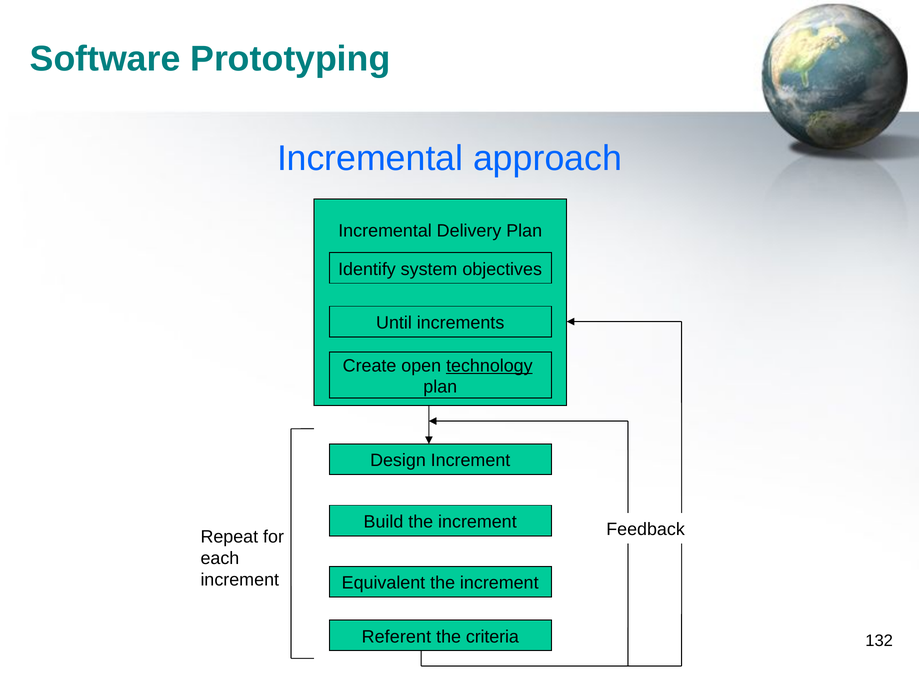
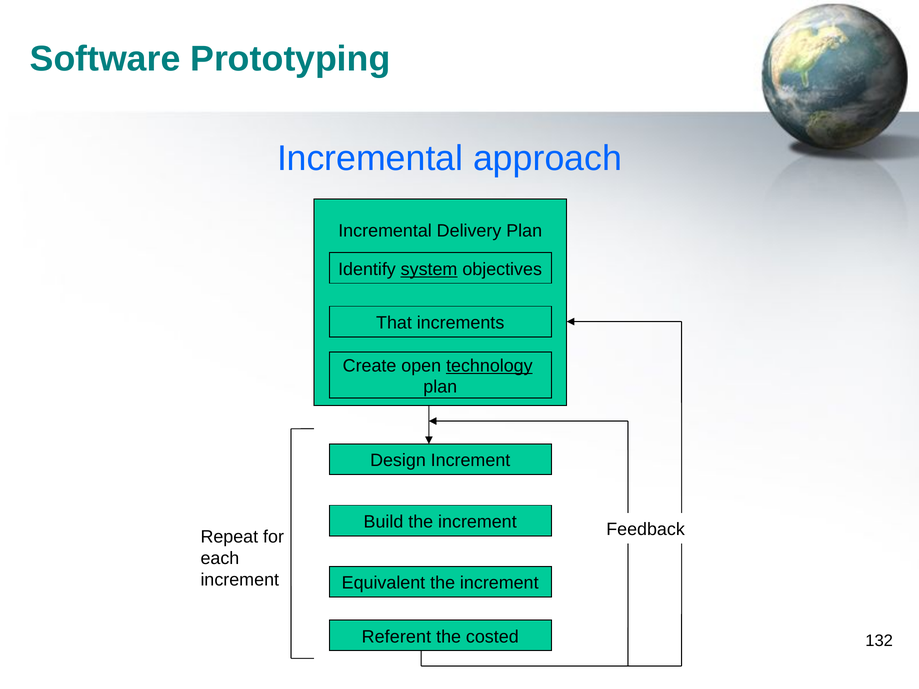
system underline: none -> present
Until: Until -> That
criteria: criteria -> costed
